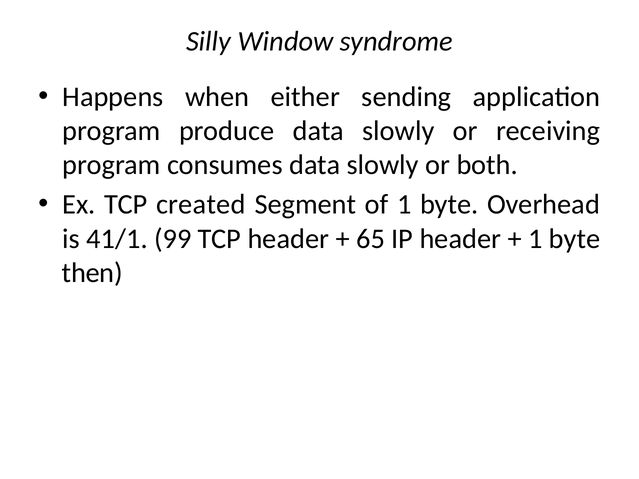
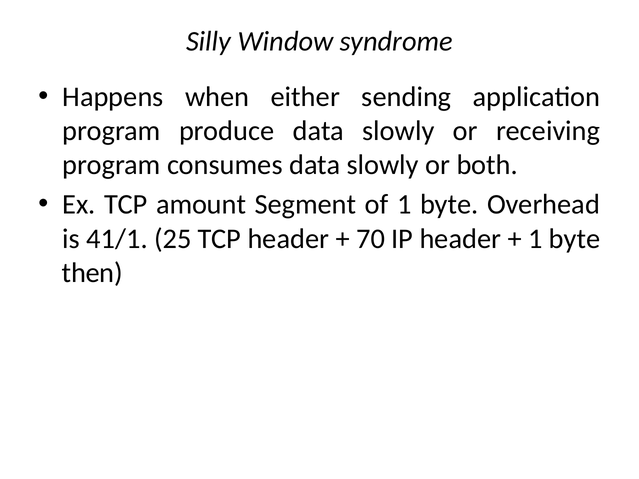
created: created -> amount
99: 99 -> 25
65: 65 -> 70
